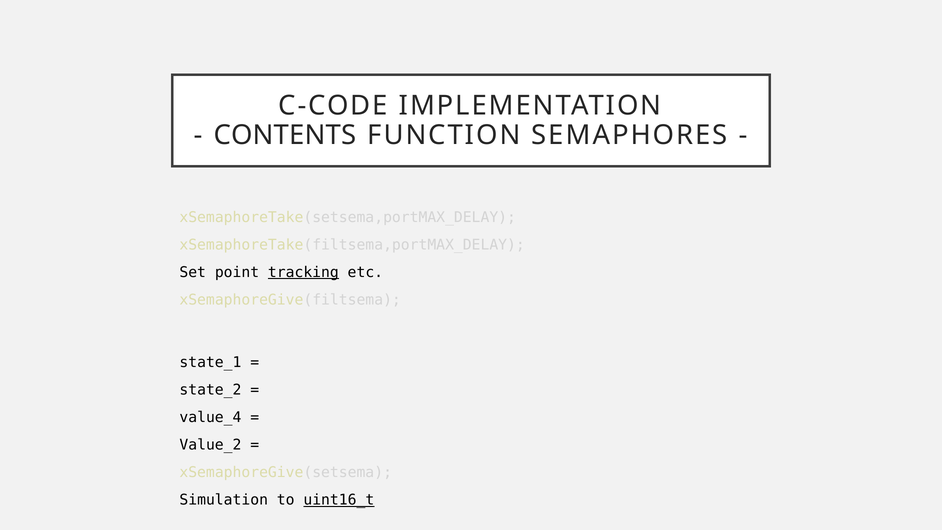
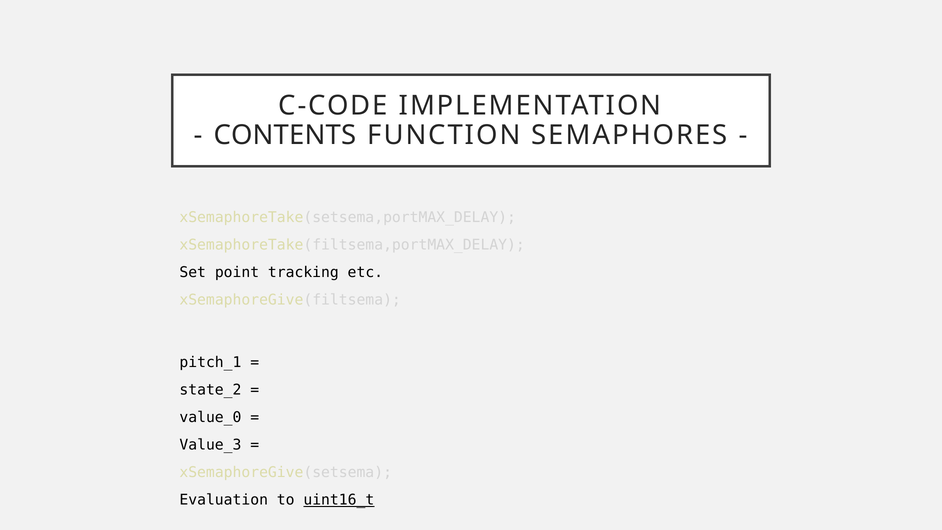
tracking underline: present -> none
state_1: state_1 -> pitch_1
value_4: value_4 -> value_0
Value_2: Value_2 -> Value_3
Simulation: Simulation -> Evaluation
